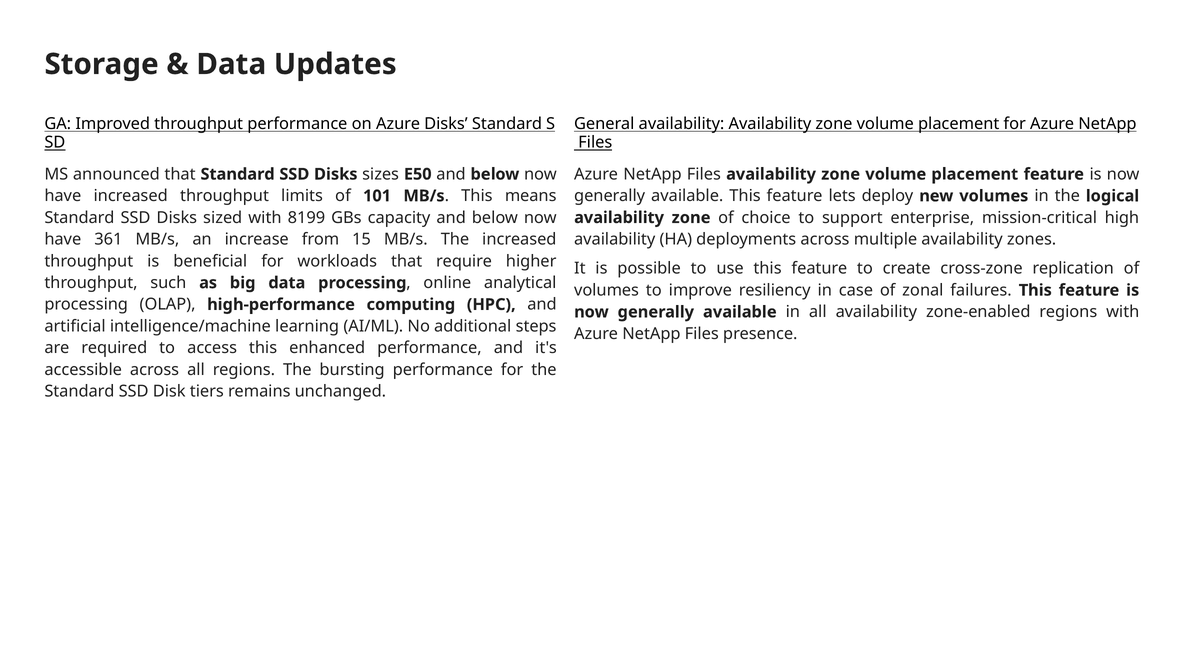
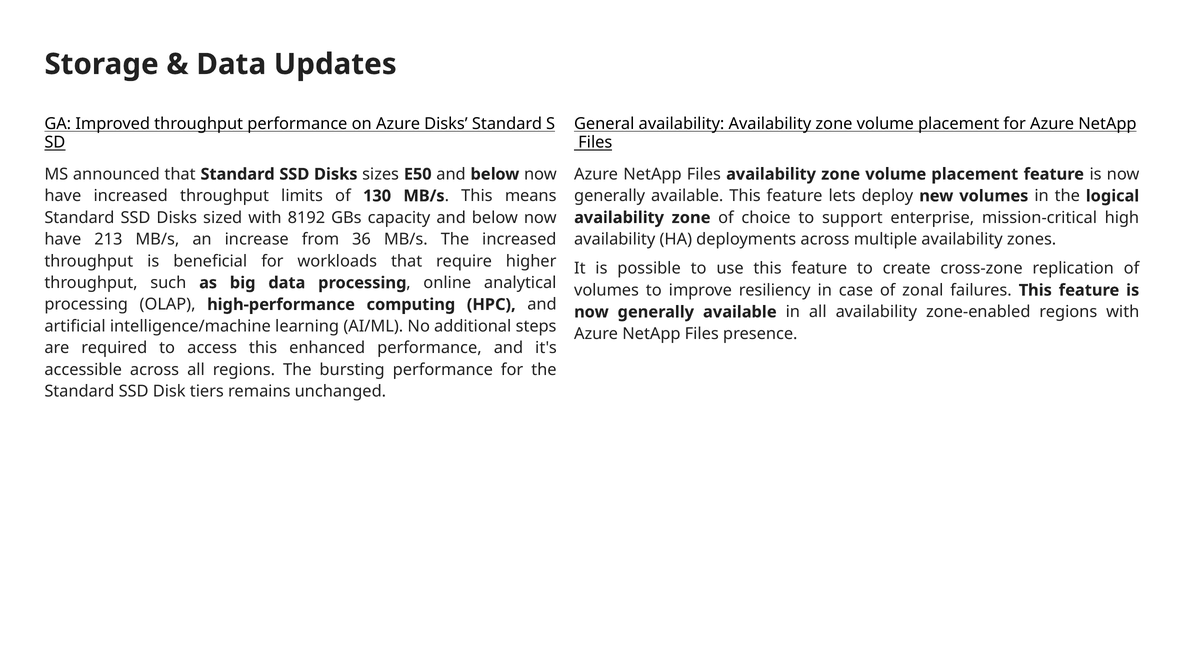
101: 101 -> 130
8199: 8199 -> 8192
361: 361 -> 213
15: 15 -> 36
